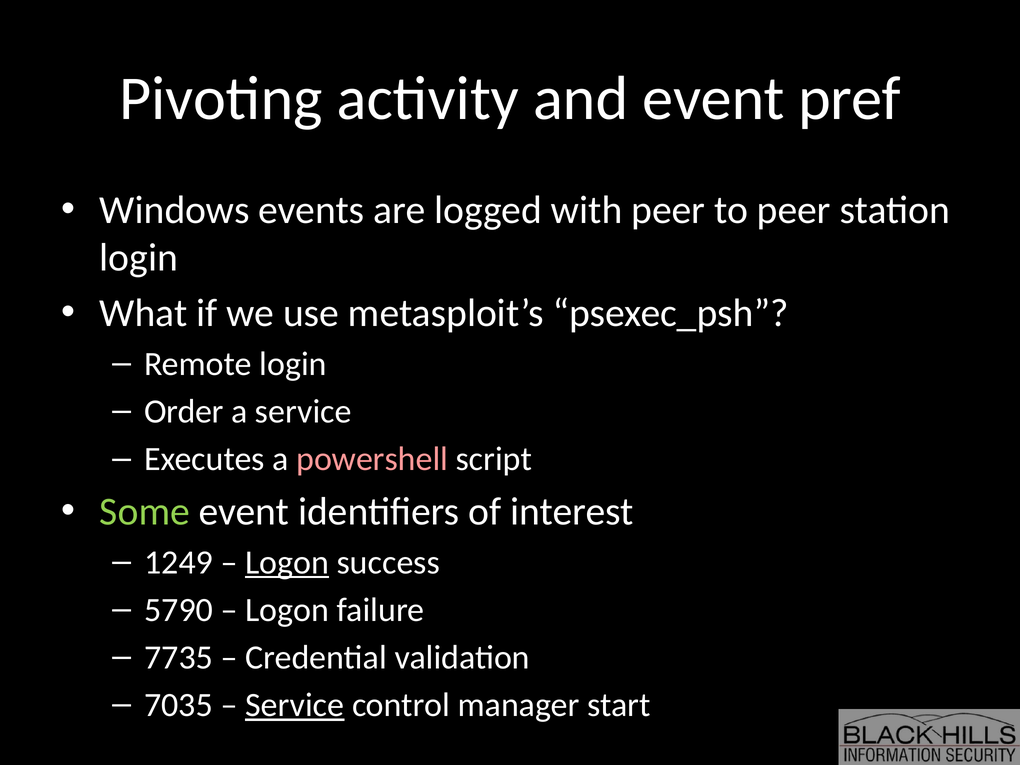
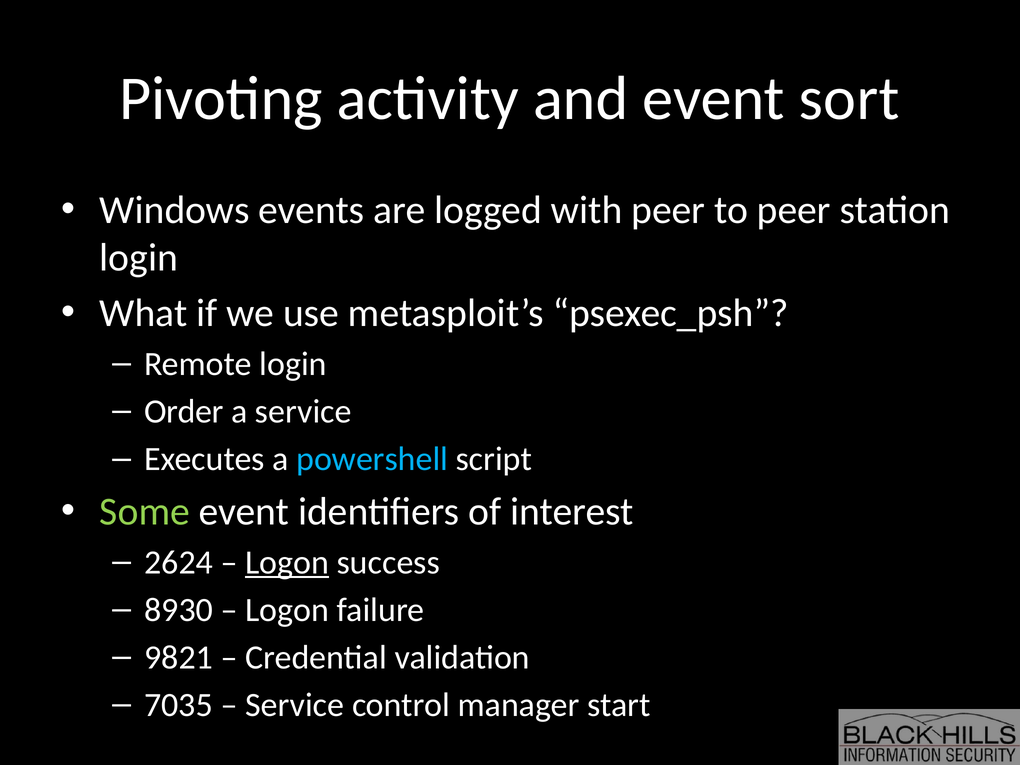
pref: pref -> sort
powershell colour: pink -> light blue
1249: 1249 -> 2624
5790: 5790 -> 8930
7735: 7735 -> 9821
Service at (295, 705) underline: present -> none
